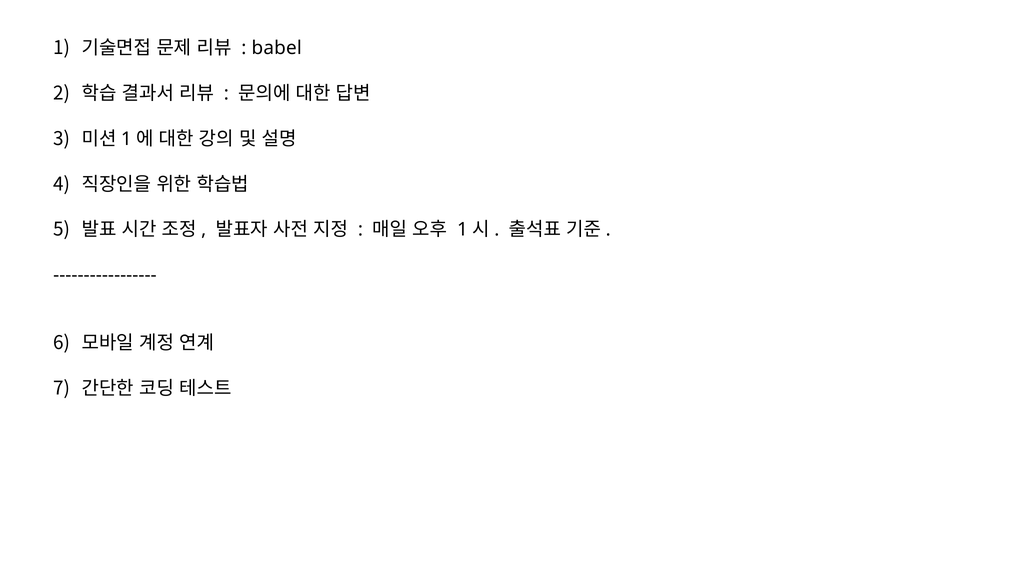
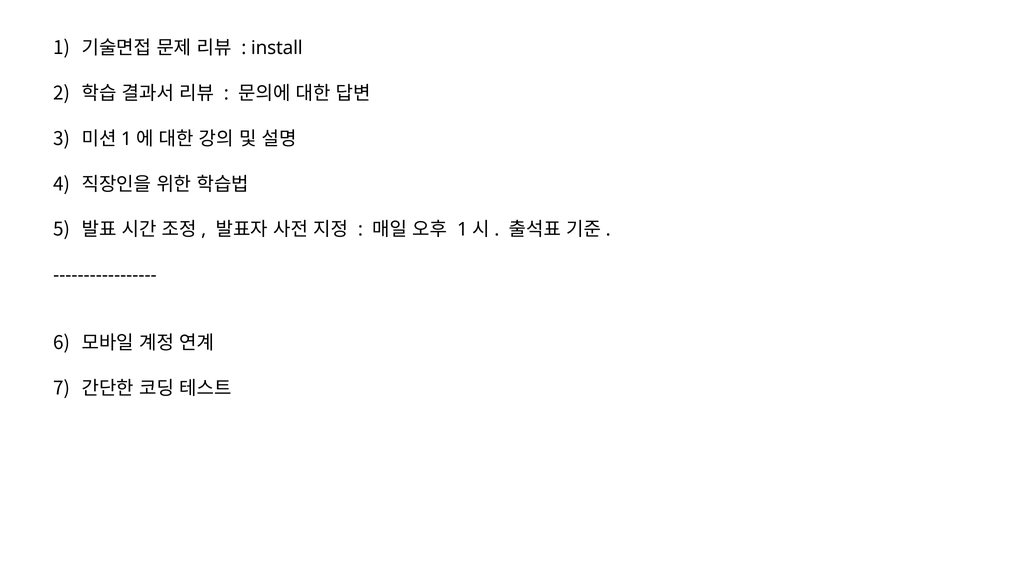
babel: babel -> install
